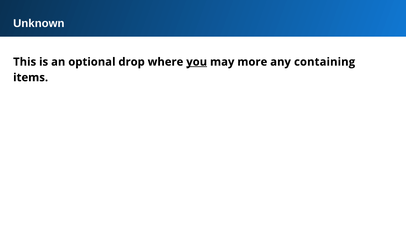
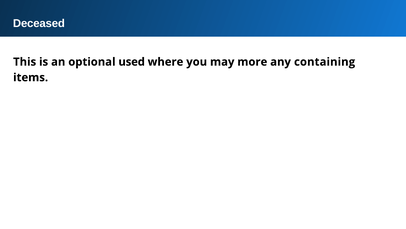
Unknown: Unknown -> Deceased
drop: drop -> used
you underline: present -> none
